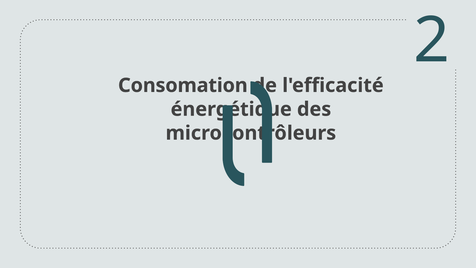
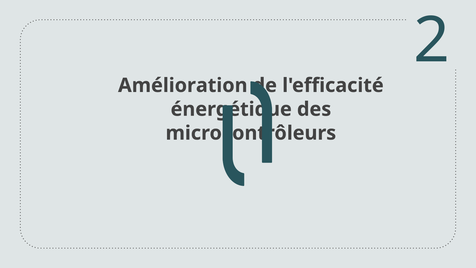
Consomation: Consomation -> Amélioration
